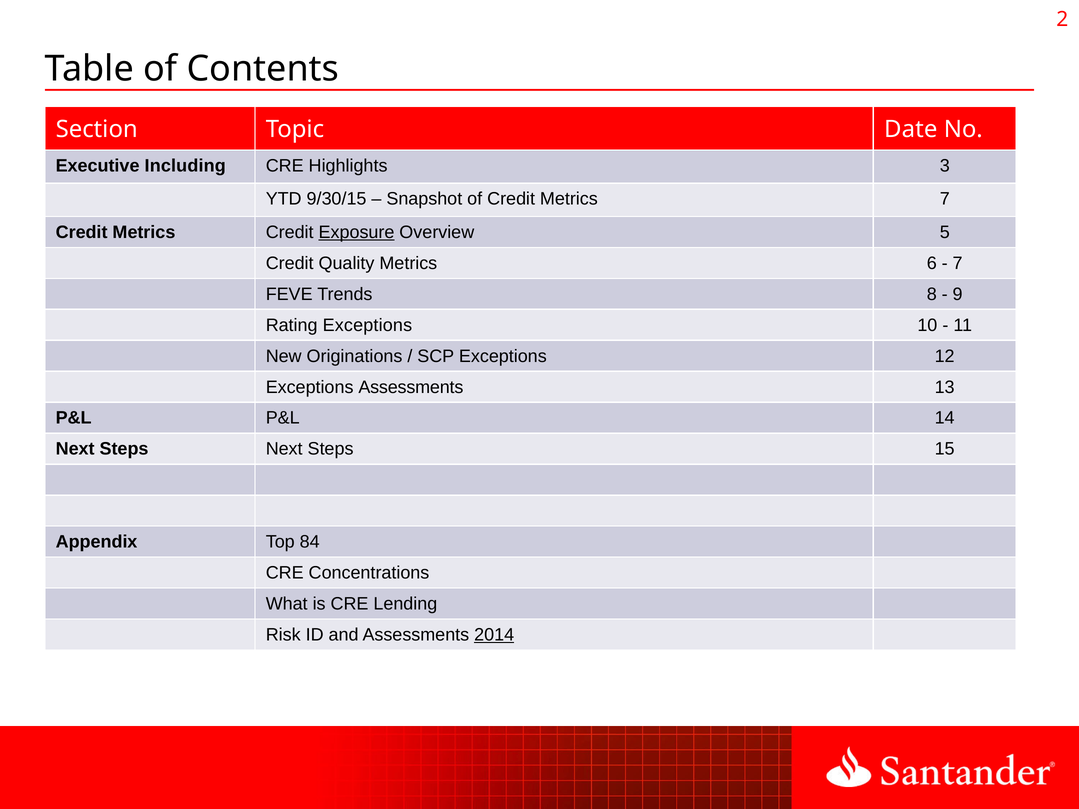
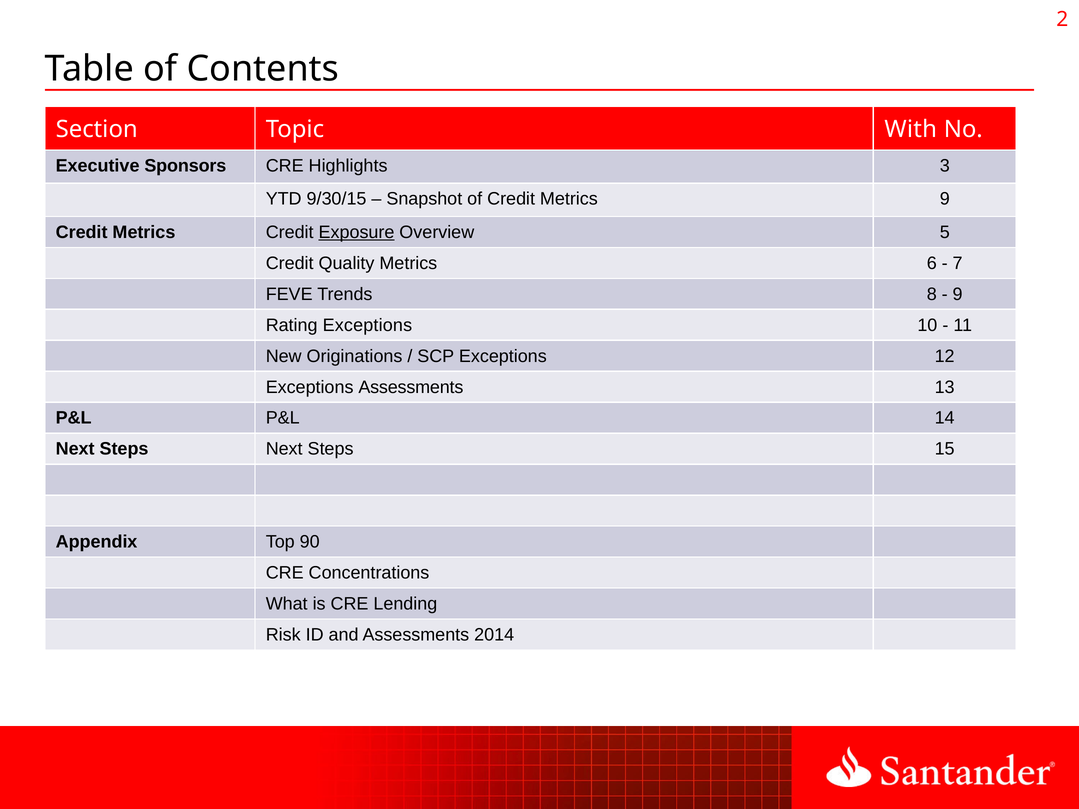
Date: Date -> With
Including: Including -> Sponsors
Metrics 7: 7 -> 9
84: 84 -> 90
2014 underline: present -> none
